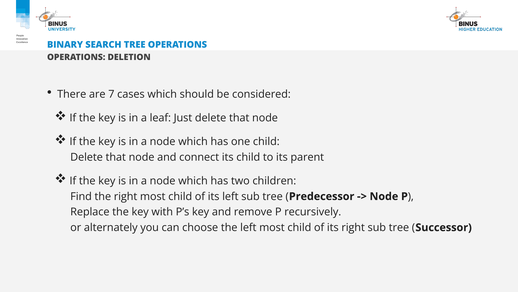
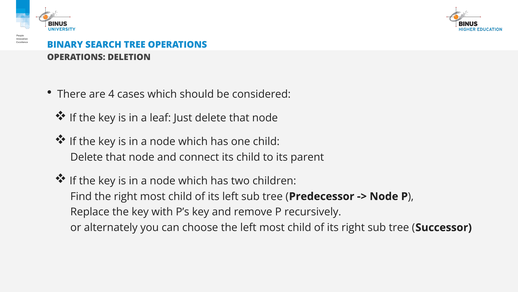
7: 7 -> 4
